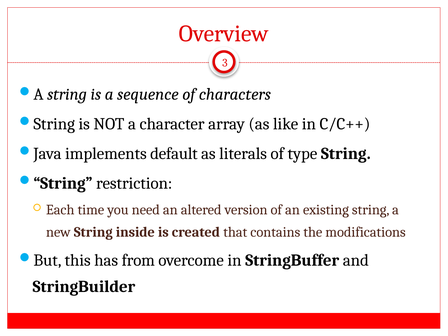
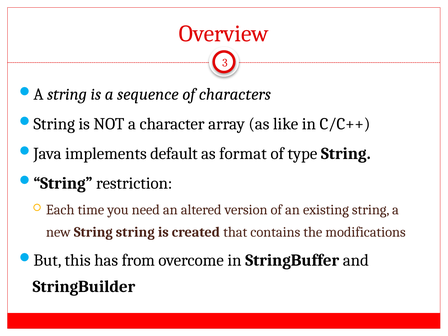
literals: literals -> format
String inside: inside -> string
